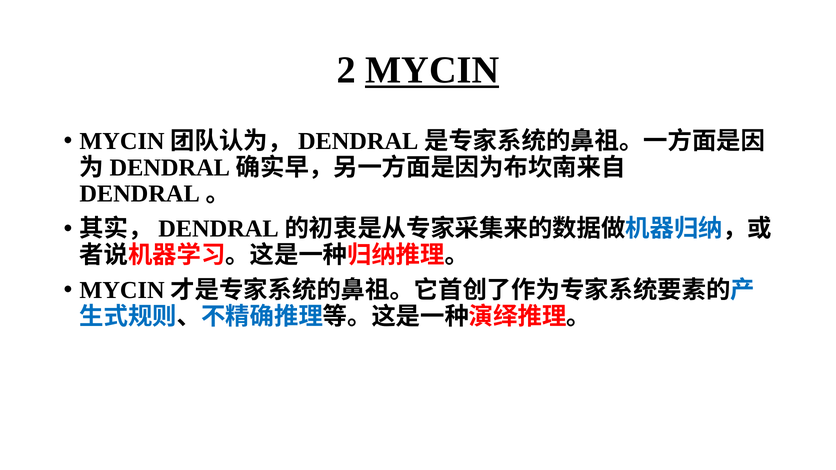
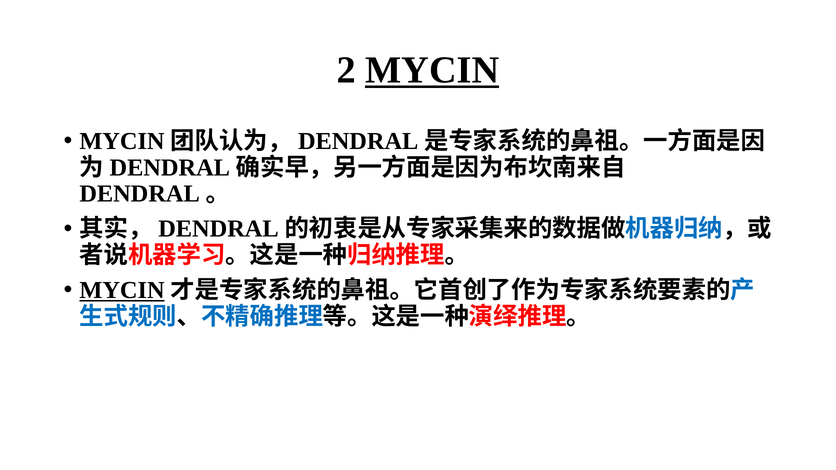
MYCIN at (122, 290) underline: none -> present
